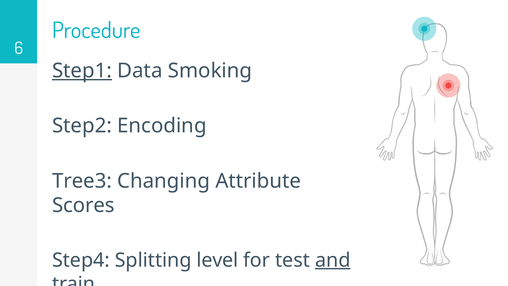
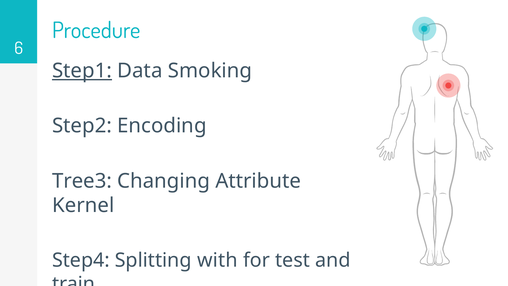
Scores: Scores -> Kernel
level: level -> with
and underline: present -> none
